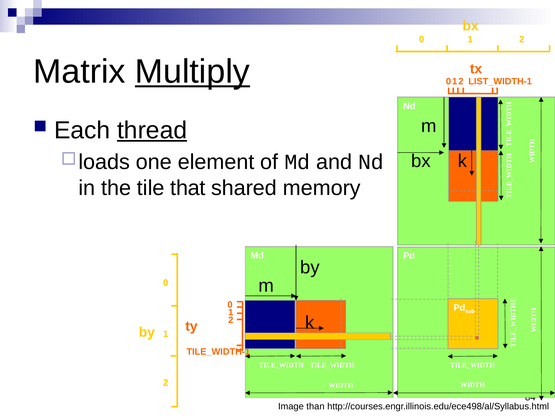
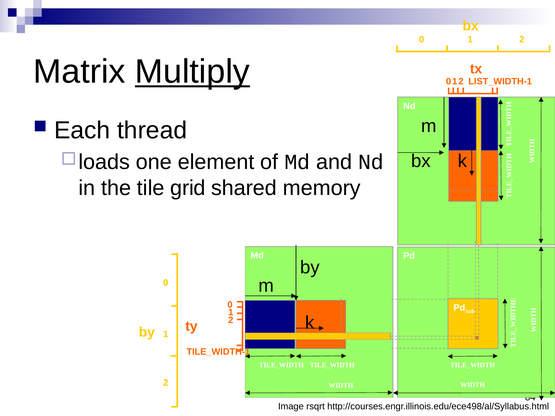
thread underline: present -> none
that: that -> grid
than: than -> rsqrt
